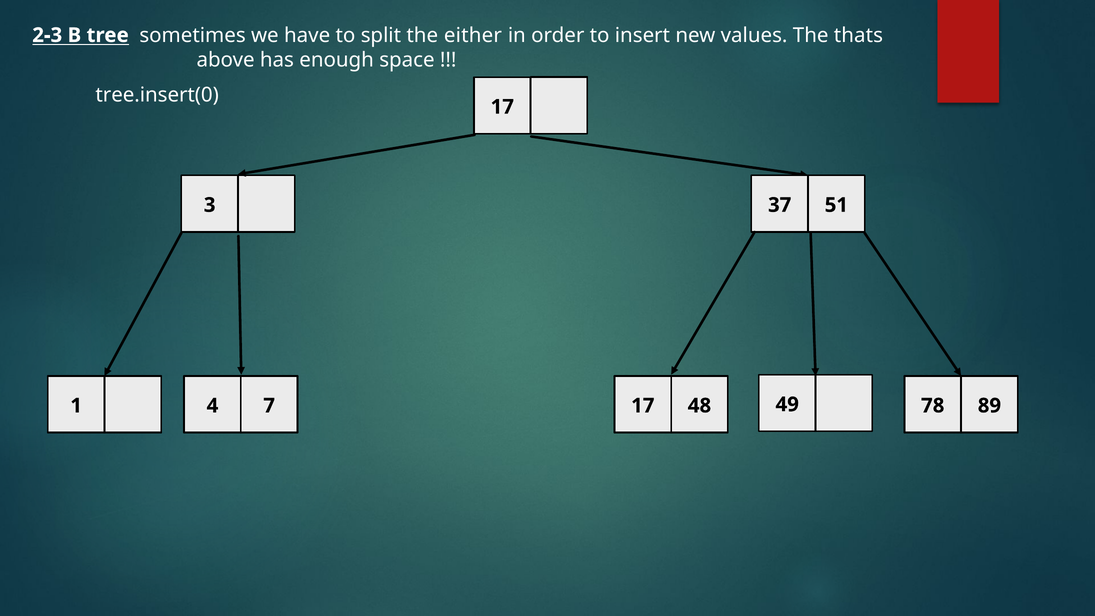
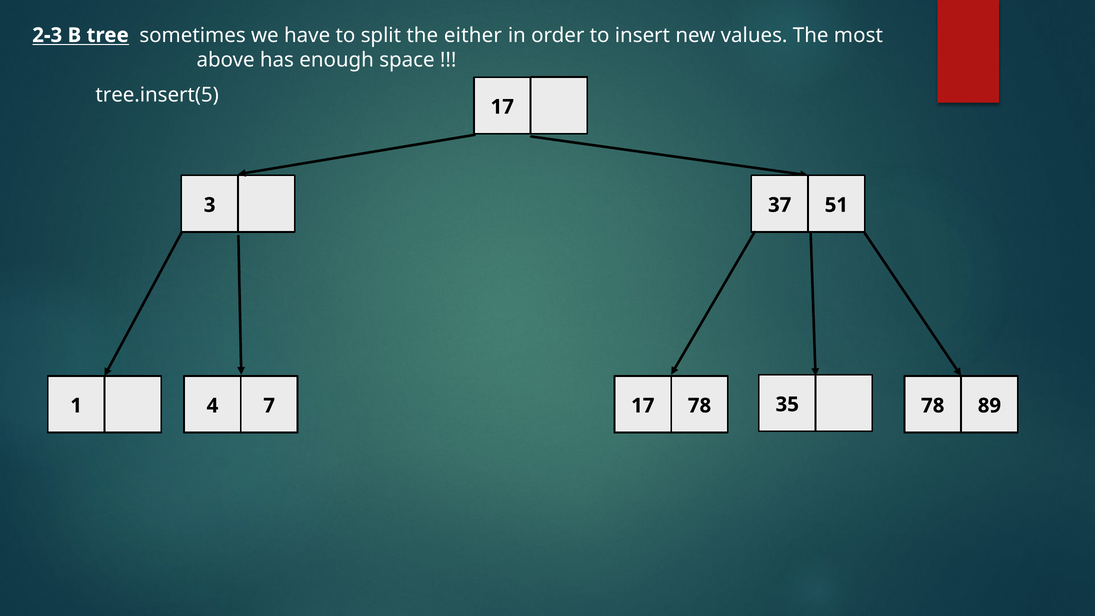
thats: thats -> most
tree.insert(0: tree.insert(0 -> tree.insert(5
17 48: 48 -> 78
49: 49 -> 35
